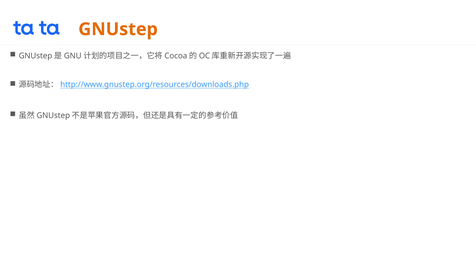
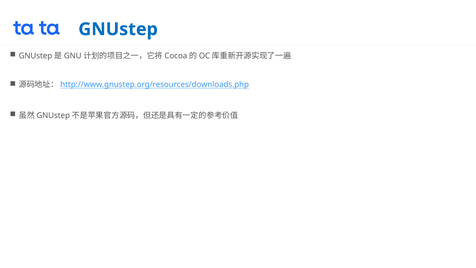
GNUstep colour: orange -> blue
